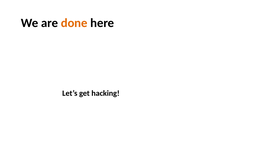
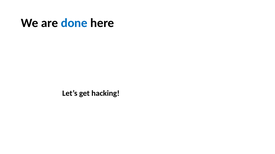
done colour: orange -> blue
